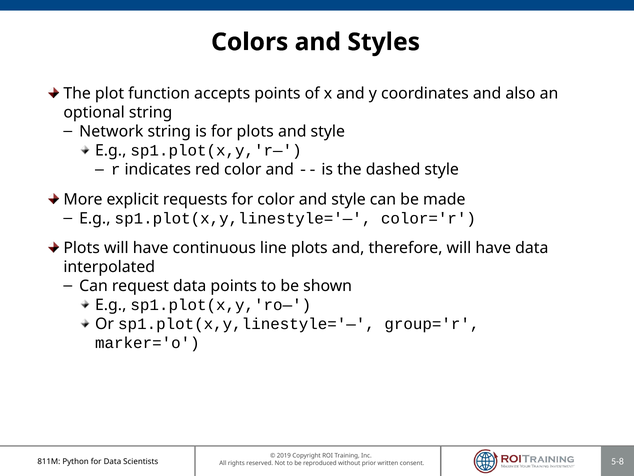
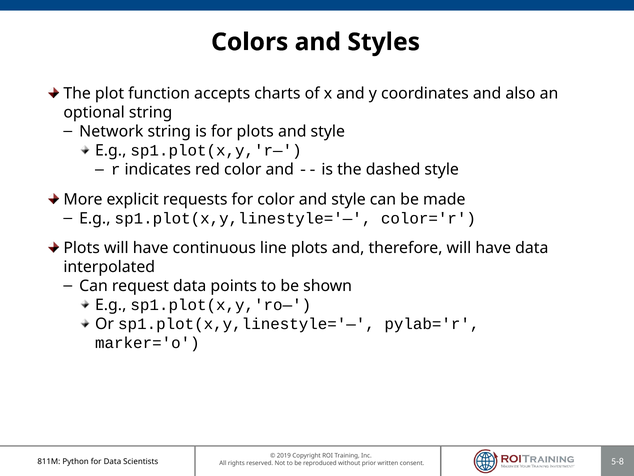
accepts points: points -> charts
group='r: group='r -> pylab='r
